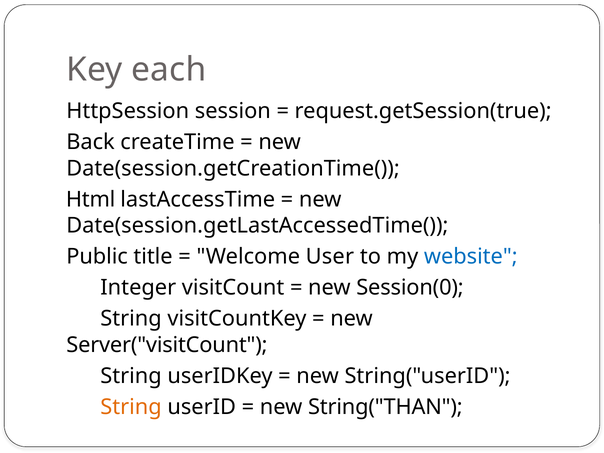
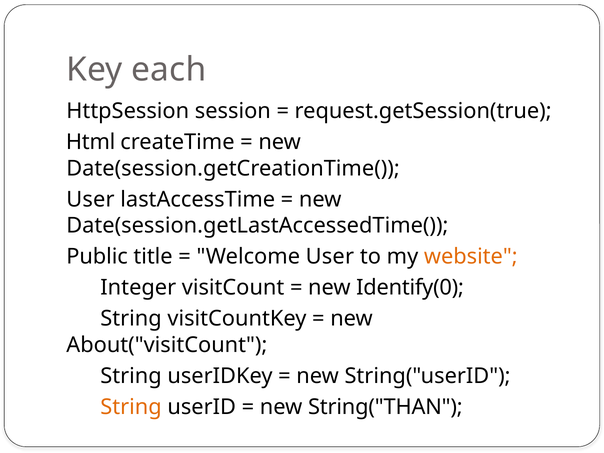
Back: Back -> Html
Html at (91, 199): Html -> User
website colour: blue -> orange
Session(0: Session(0 -> Identify(0
Server("visitCount: Server("visitCount -> About("visitCount
